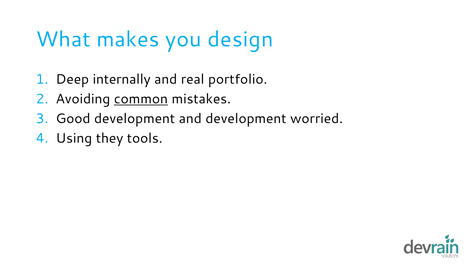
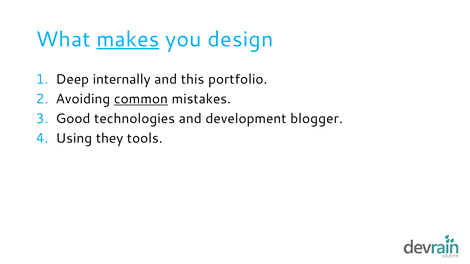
makes underline: none -> present
real: real -> this
Good development: development -> technologies
worried: worried -> blogger
